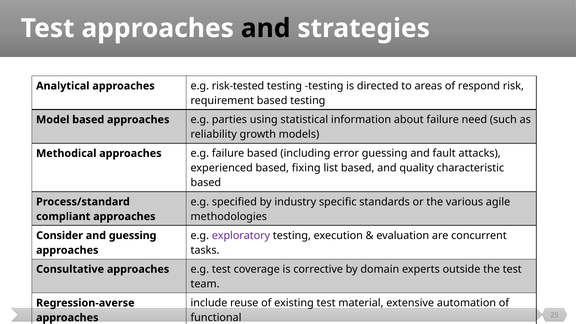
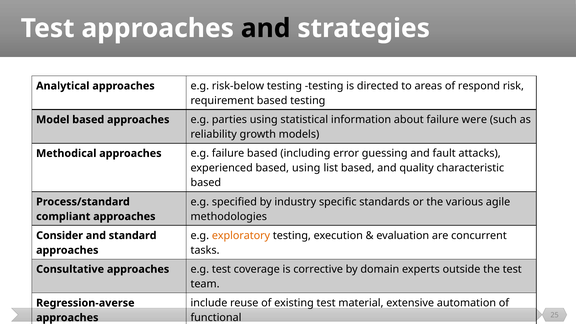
risk-tested: risk-tested -> risk-below
need: need -> were
based fixing: fixing -> using
exploratory colour: purple -> orange
and guessing: guessing -> standard
